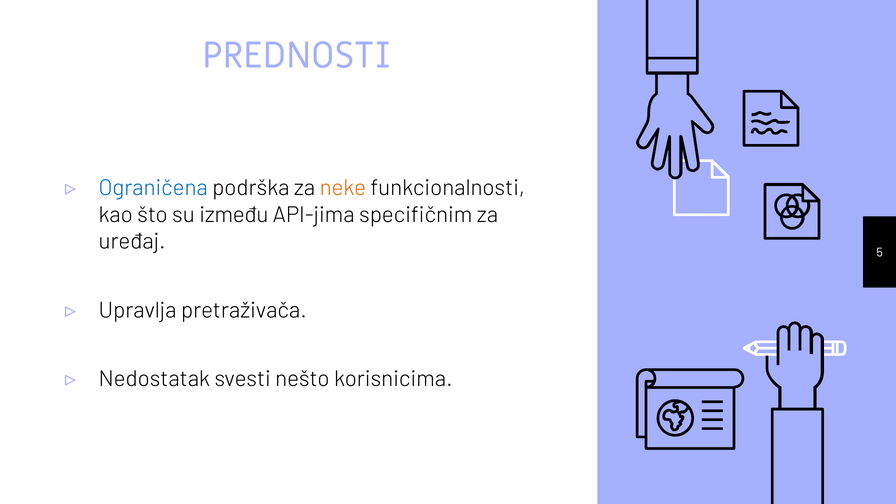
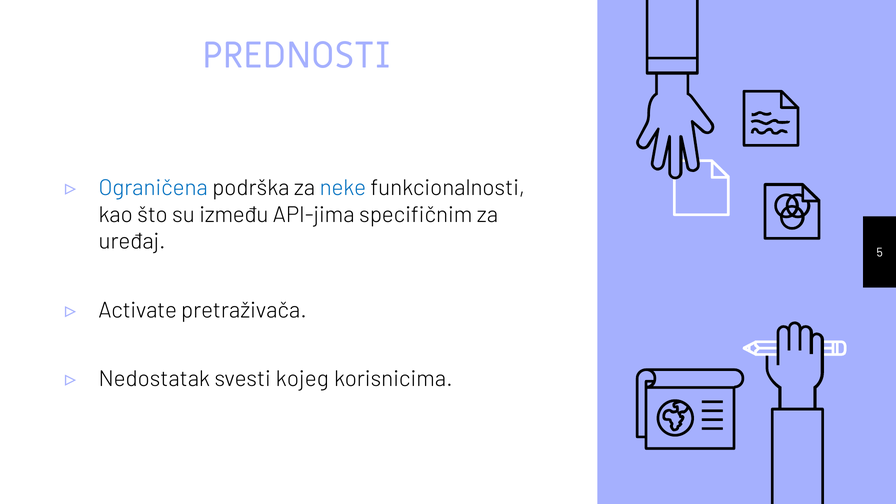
neke colour: orange -> blue
Upravlja: Upravlja -> Activate
nešto: nešto -> kojeg
